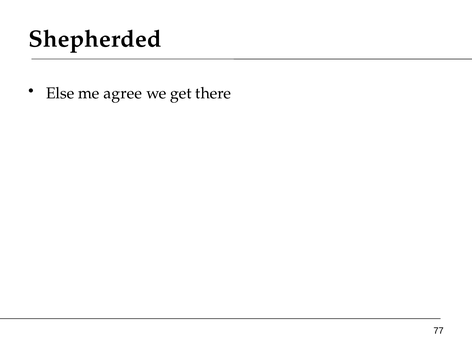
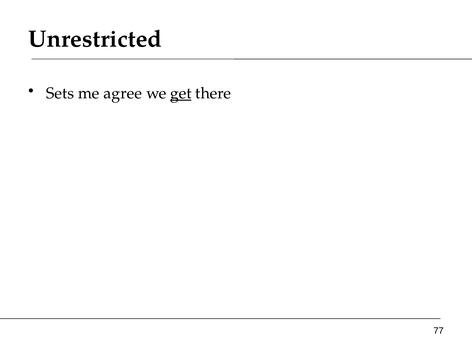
Shepherded: Shepherded -> Unrestricted
Else: Else -> Sets
get underline: none -> present
